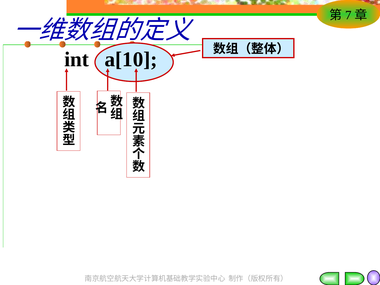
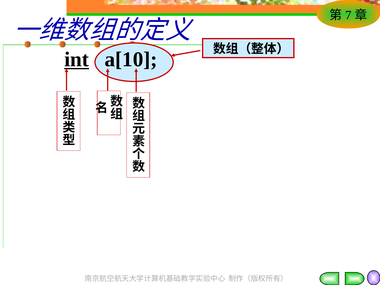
int underline: none -> present
